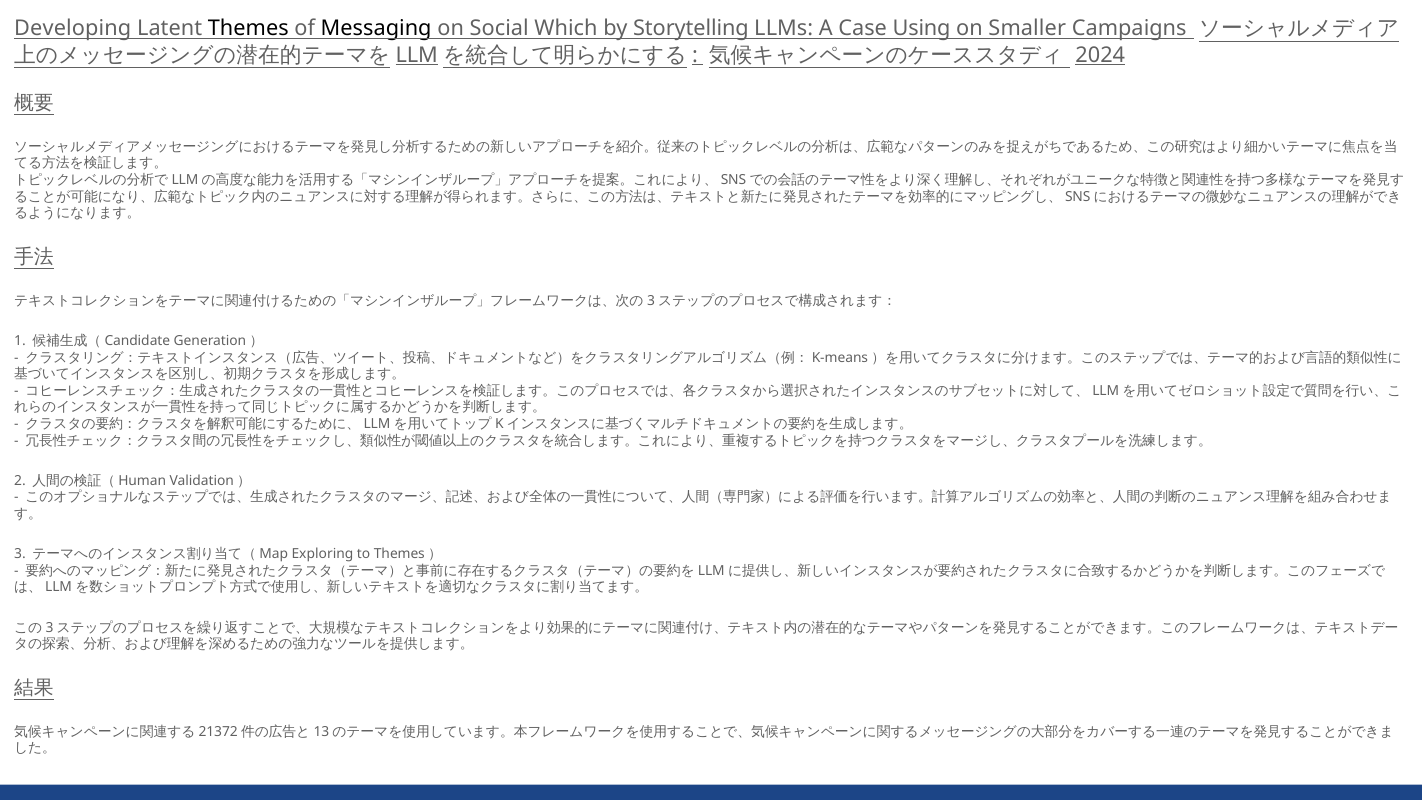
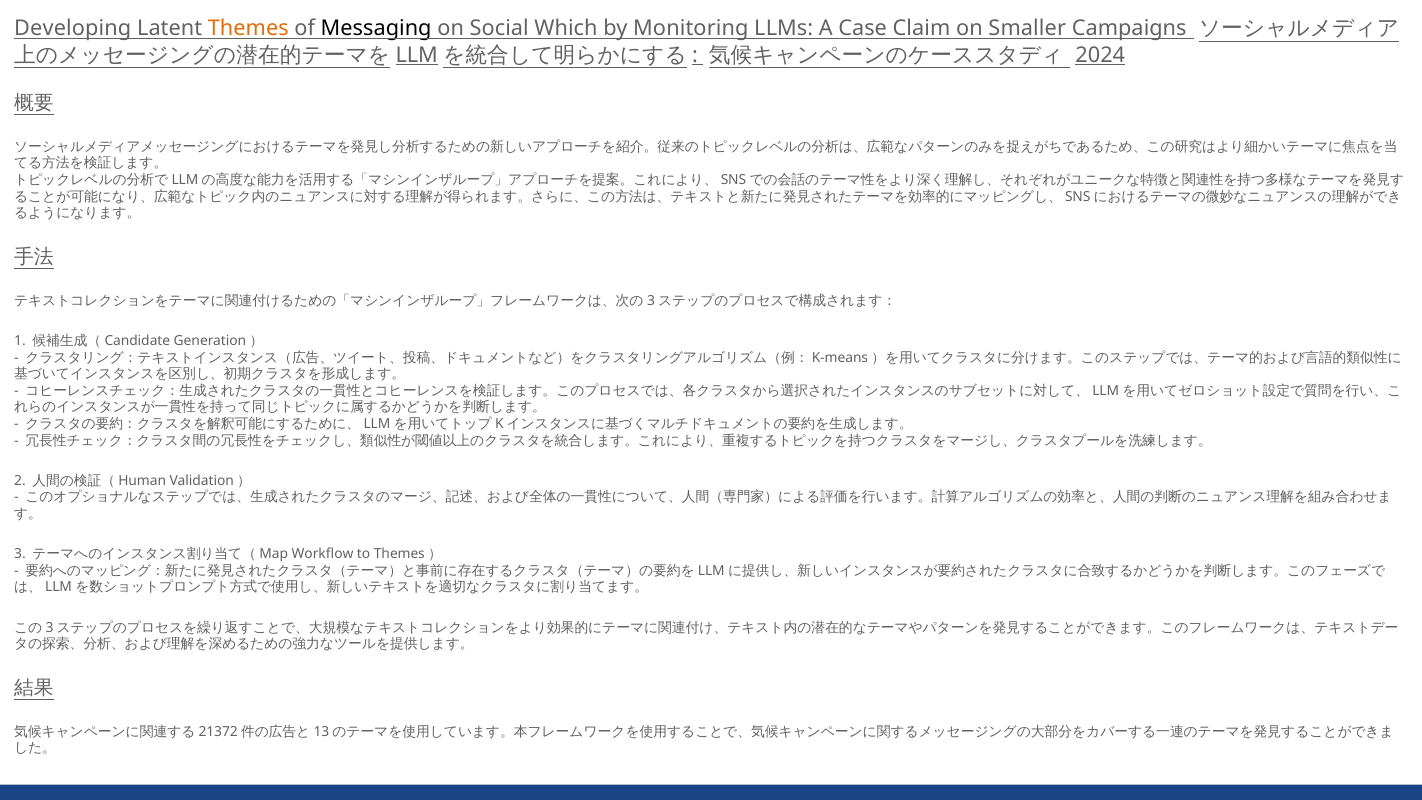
Themes colour: black -> orange
Storytelling: Storytelling -> Monitoring
Using: Using -> Claim
Exploring: Exploring -> Workflow
